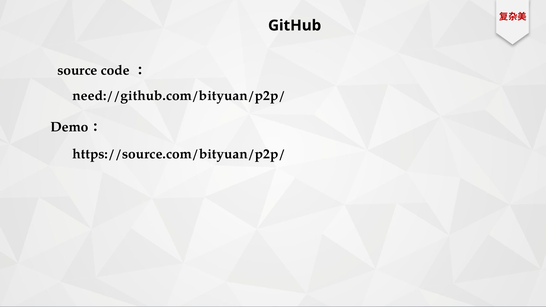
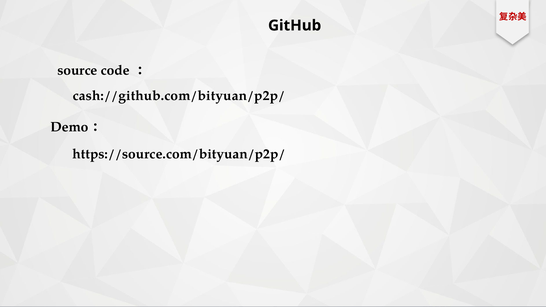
need://github.com/bityuan/p2p/: need://github.com/bityuan/p2p/ -> cash://github.com/bityuan/p2p/
